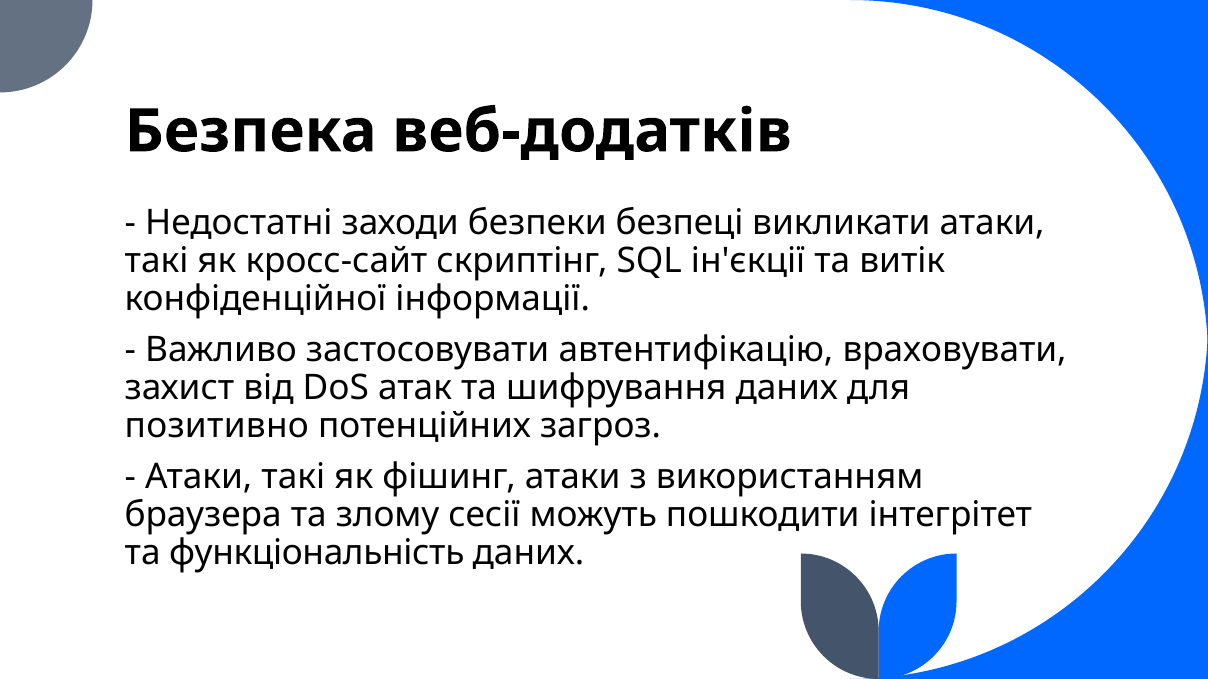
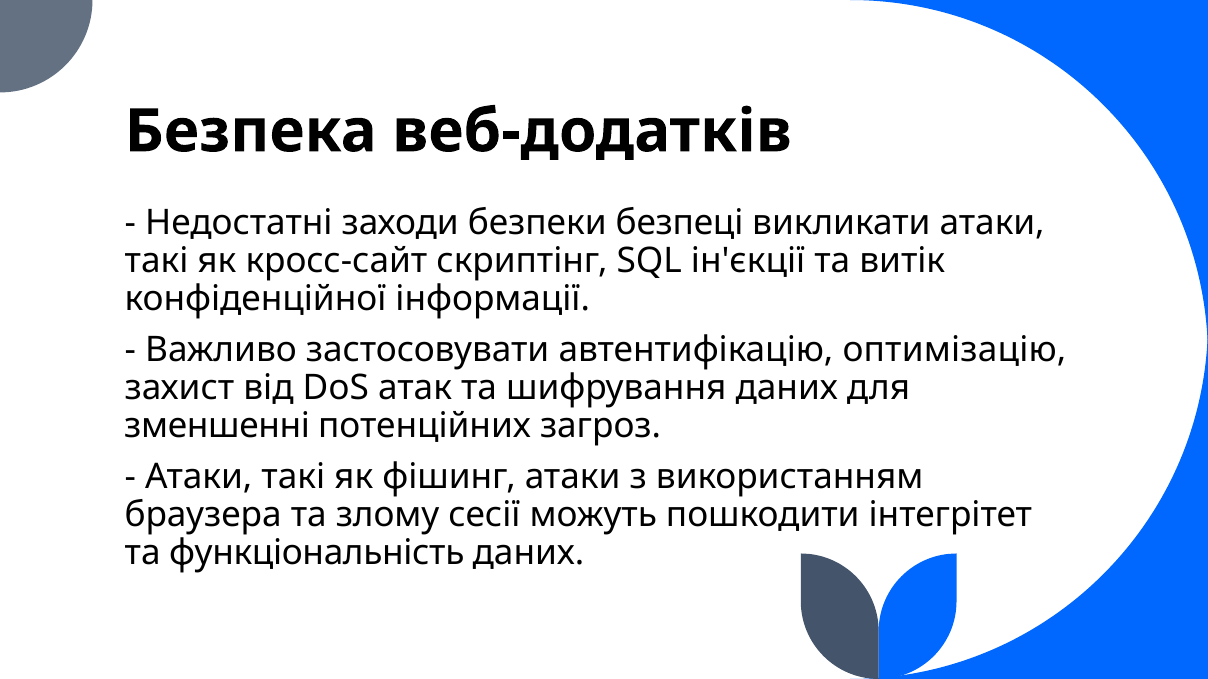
враховувати: враховувати -> оптимізацію
позитивно: позитивно -> зменшенні
